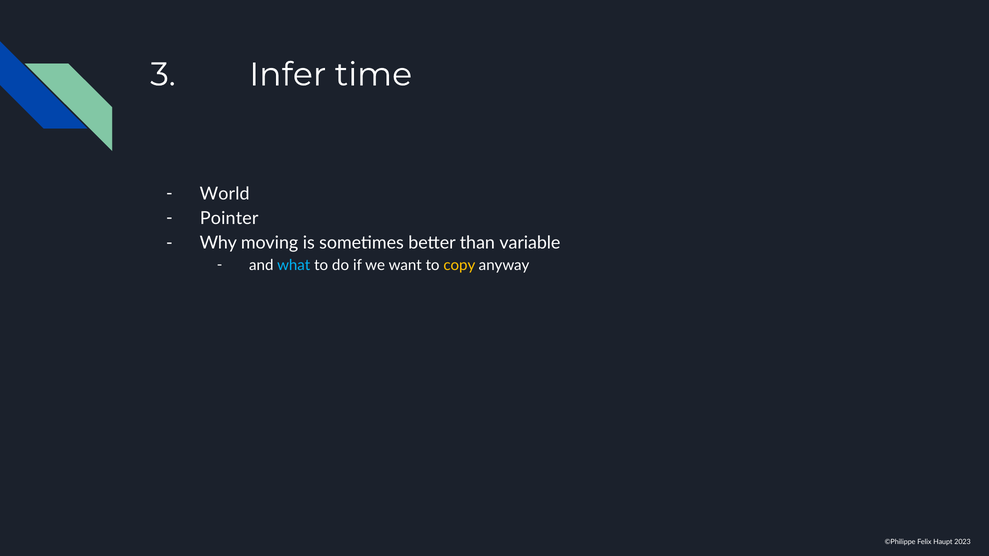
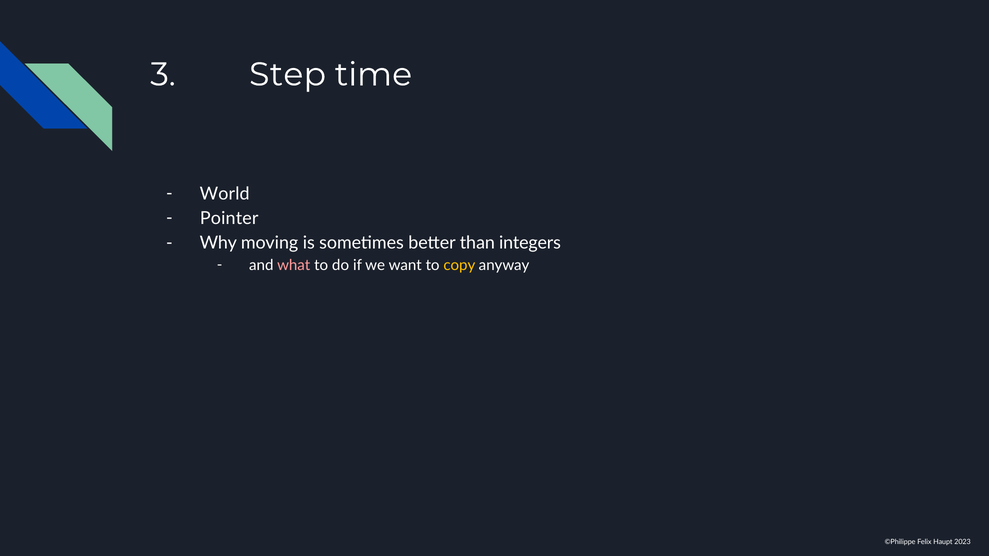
Infer: Infer -> Step
variable: variable -> integers
what colour: light blue -> pink
